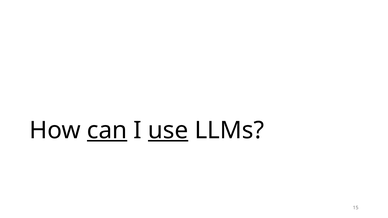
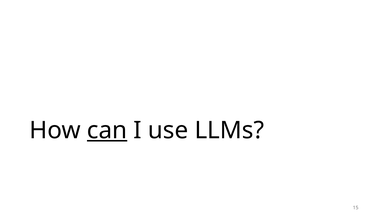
use underline: present -> none
